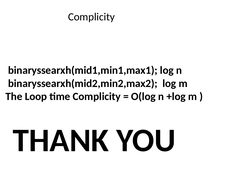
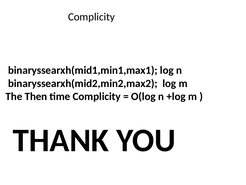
Loop: Loop -> Then
